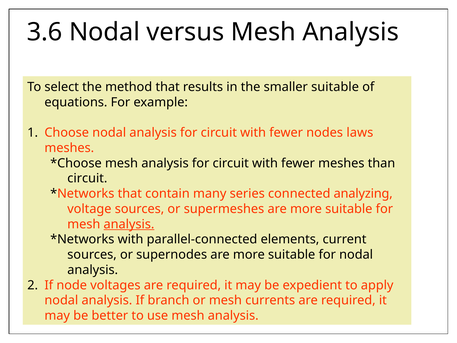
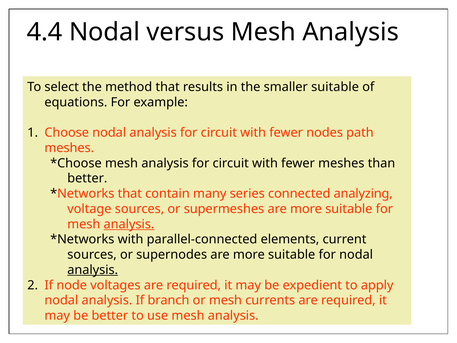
3.6: 3.6 -> 4.4
laws: laws -> path
circuit at (87, 178): circuit -> better
analysis at (93, 270) underline: none -> present
